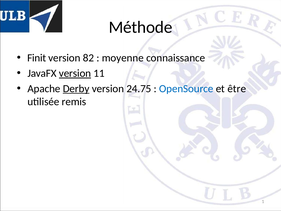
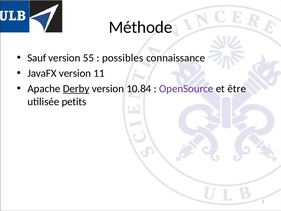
Finit: Finit -> Sauf
82: 82 -> 55
moyenne: moyenne -> possibles
version at (75, 73) underline: present -> none
24.75: 24.75 -> 10.84
OpenSource colour: blue -> purple
remis: remis -> petits
